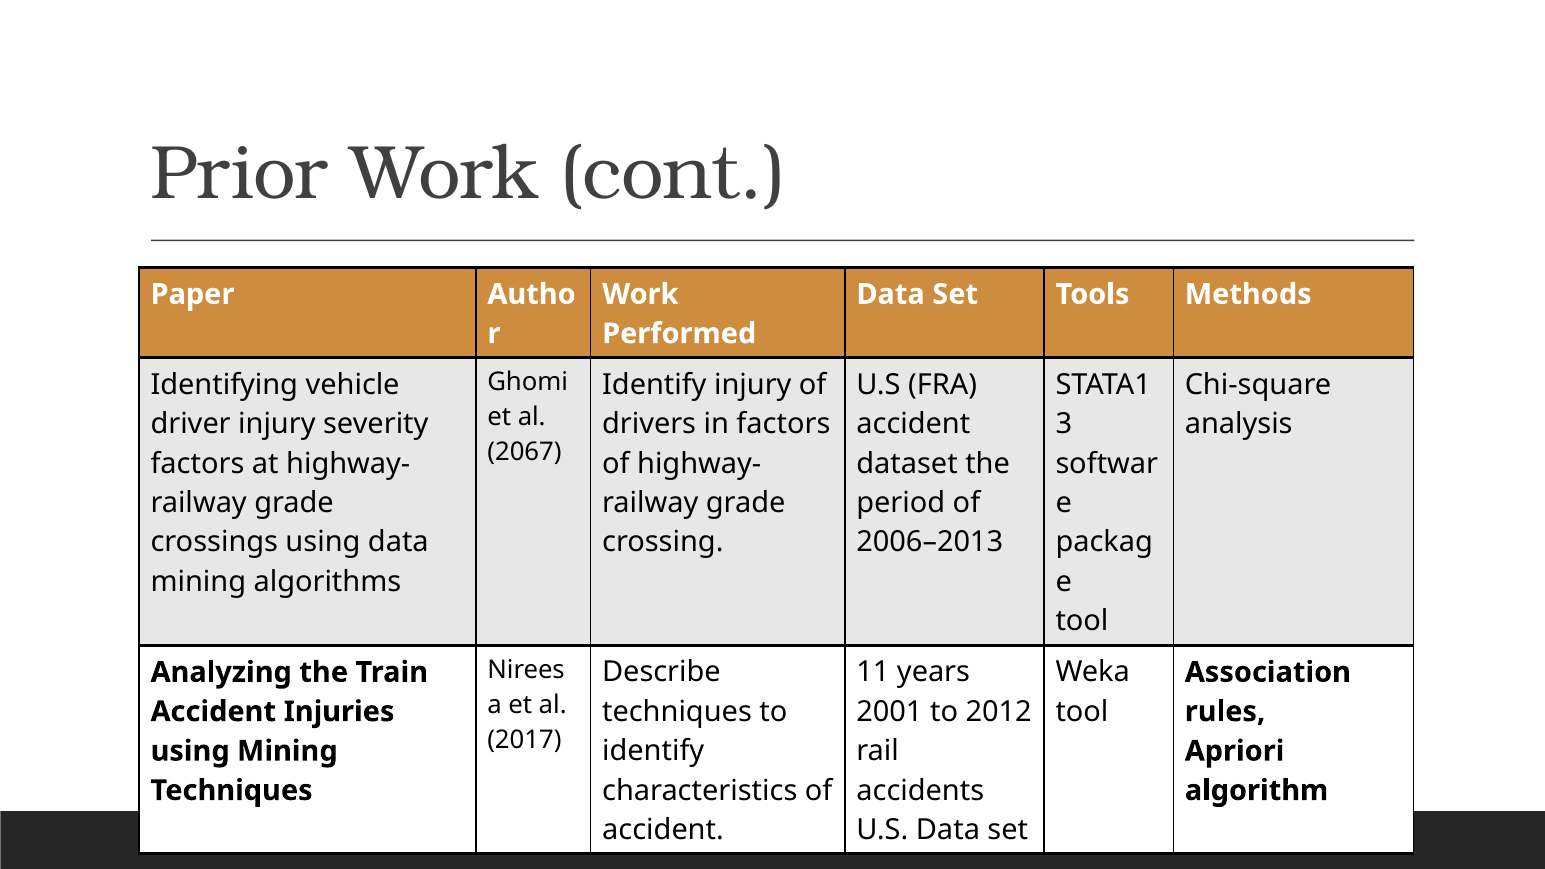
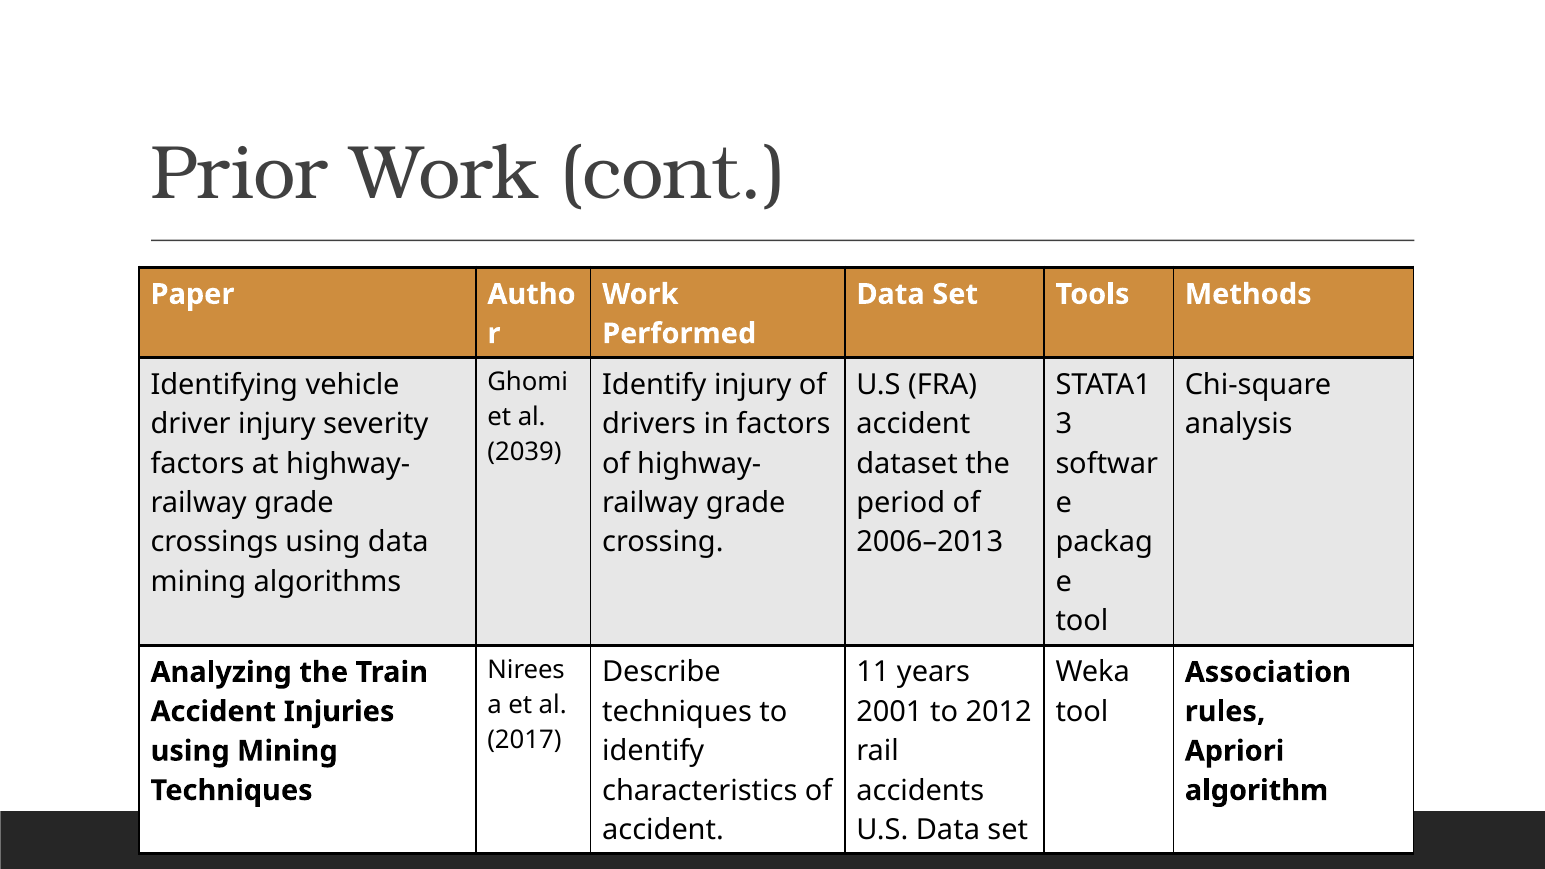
2067: 2067 -> 2039
